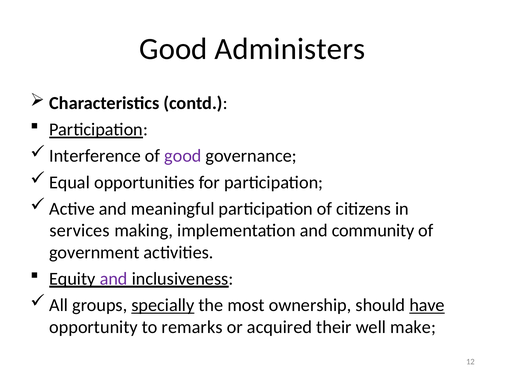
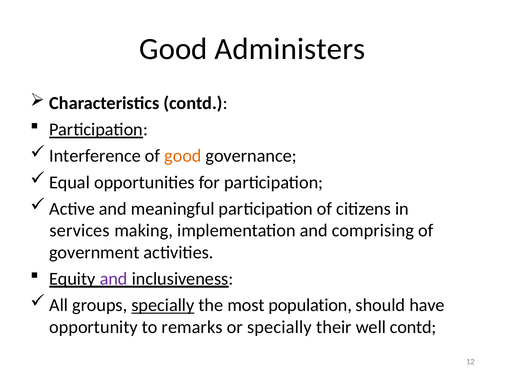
good at (183, 156) colour: purple -> orange
community: community -> comprising
ownership: ownership -> population
have underline: present -> none
or acquired: acquired -> specially
well make: make -> contd
